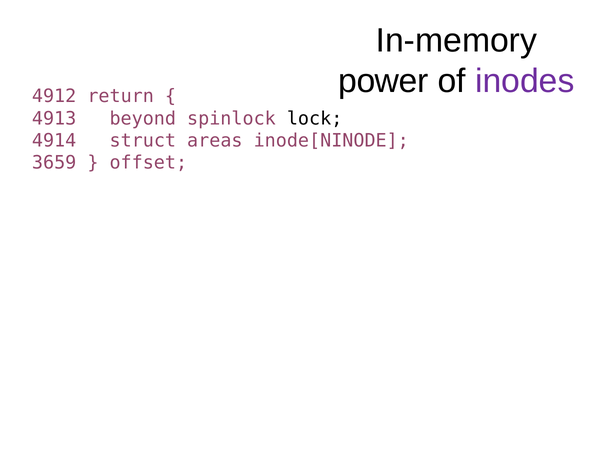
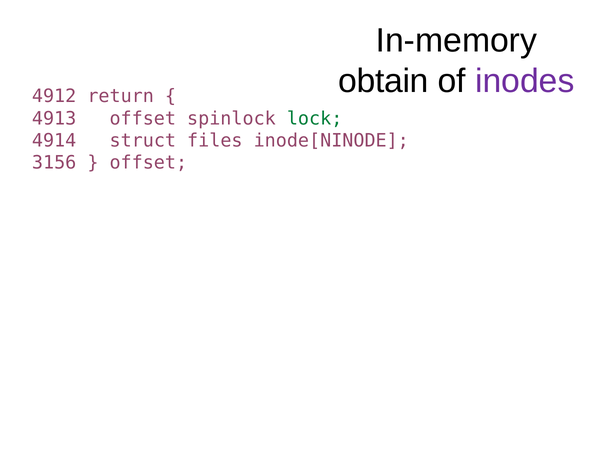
power: power -> obtain
4913 beyond: beyond -> offset
lock colour: black -> green
areas: areas -> files
3659: 3659 -> 3156
